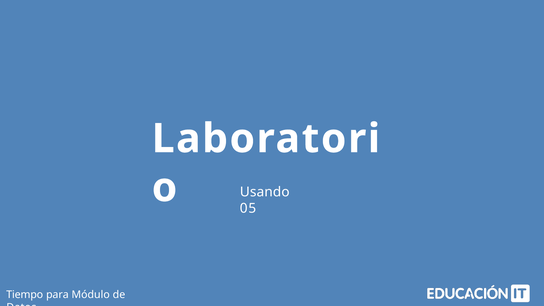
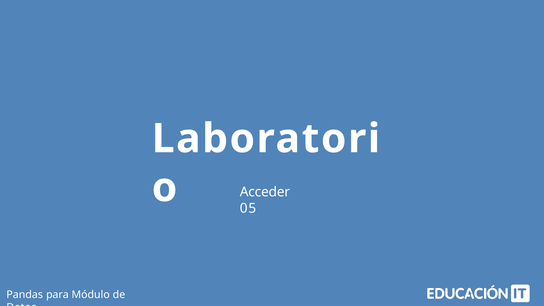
Usando: Usando -> Acceder
Tiempo: Tiempo -> Pandas
